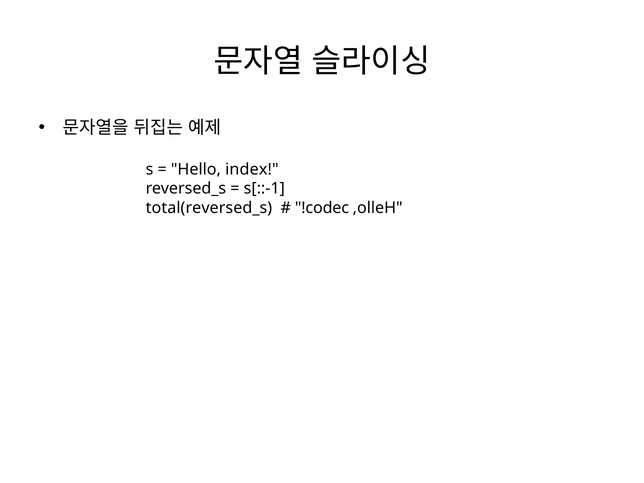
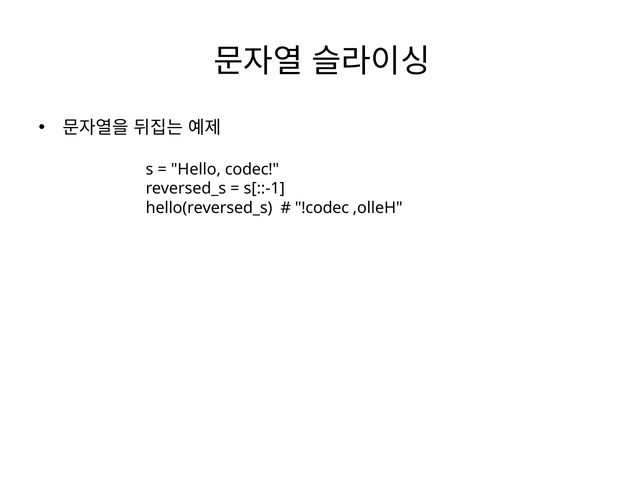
index: index -> codec
total(reversed_s: total(reversed_s -> hello(reversed_s
